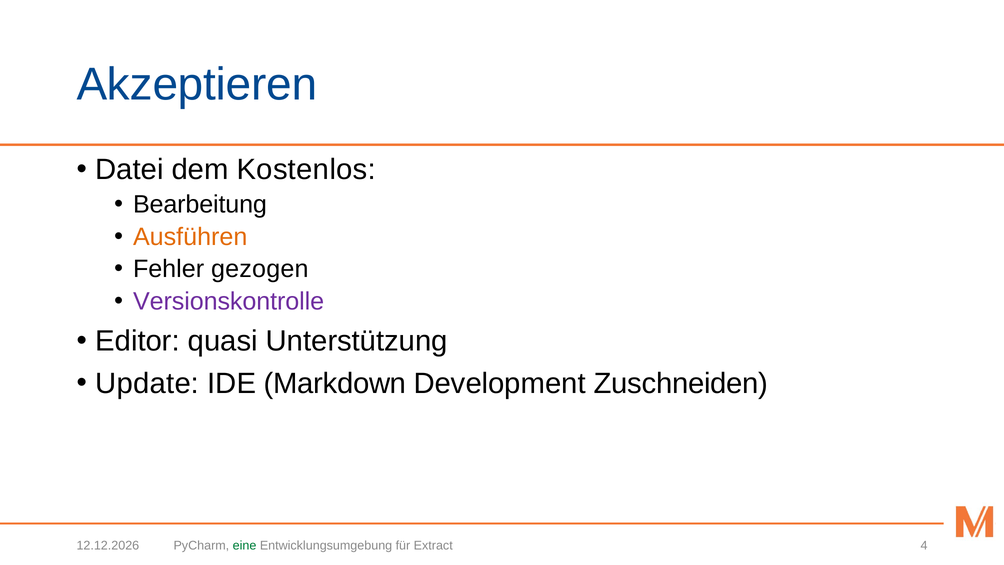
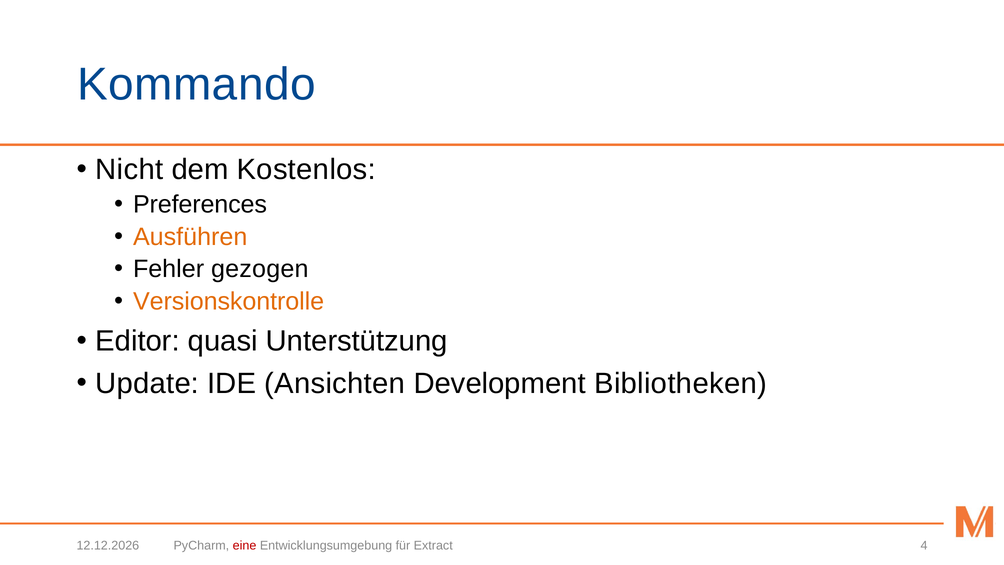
Akzeptieren: Akzeptieren -> Kommando
Datei: Datei -> Nicht
Bearbeitung: Bearbeitung -> Preferences
Versionskontrolle colour: purple -> orange
Markdown: Markdown -> Ansichten
Zuschneiden: Zuschneiden -> Bibliotheken
eine colour: green -> red
